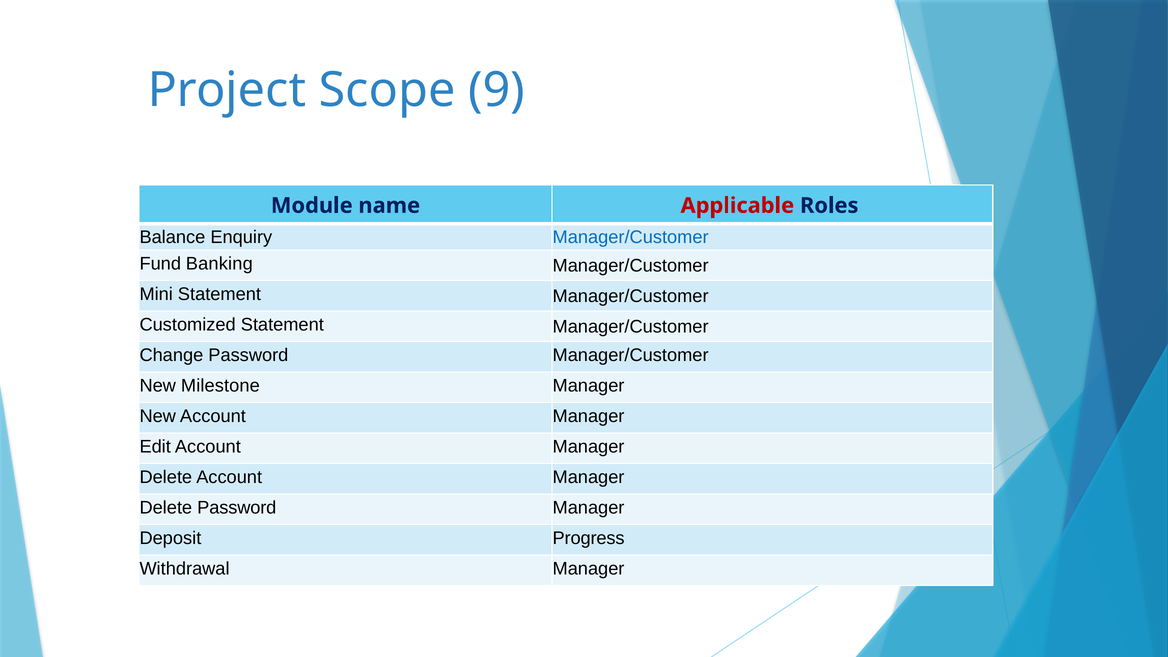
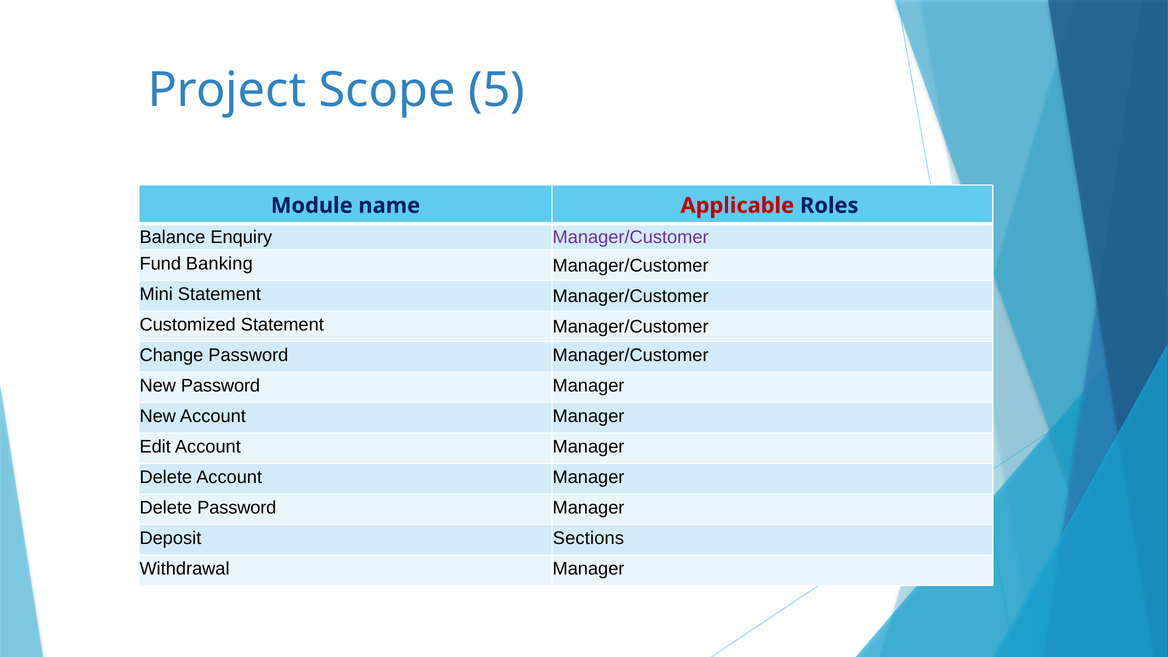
9: 9 -> 5
Manager/Customer at (631, 237) colour: blue -> purple
New Milestone: Milestone -> Password
Progress: Progress -> Sections
